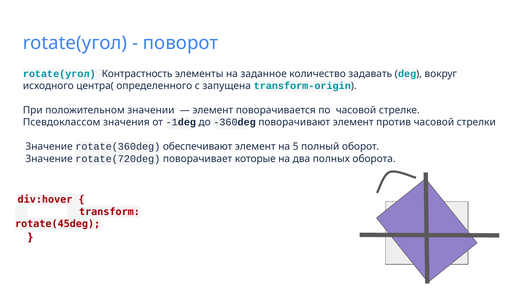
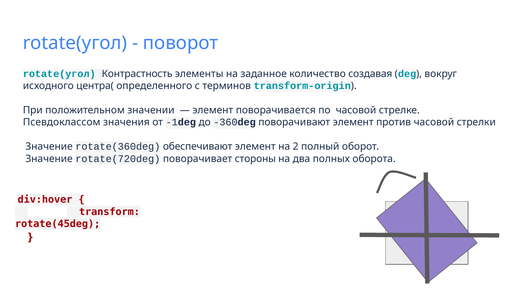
задавать: задавать -> создавая
запущена: запущена -> терминов
5: 5 -> 2
которые: которые -> стороны
